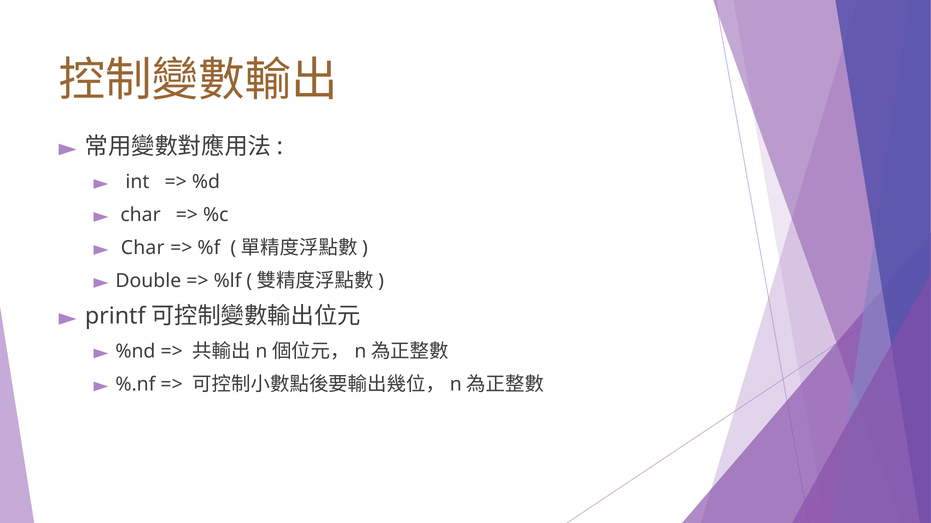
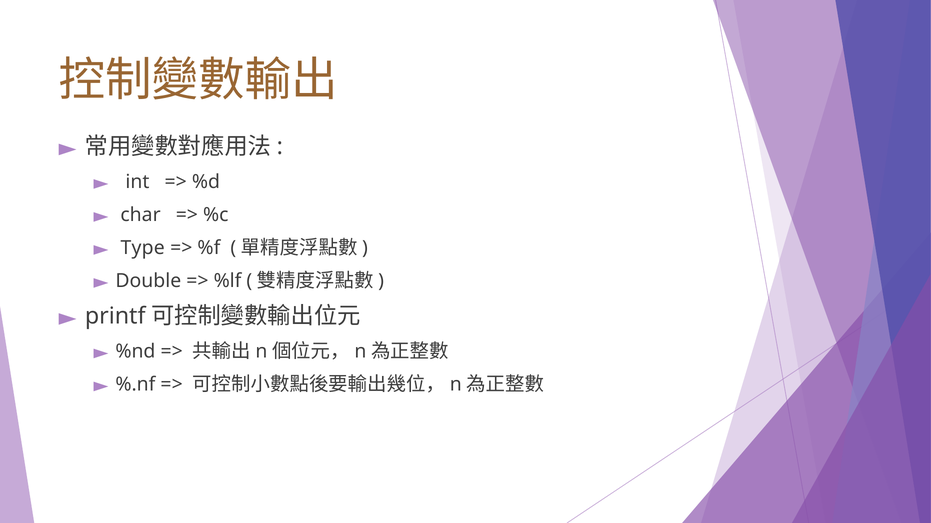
Char at (143, 248): Char -> Type
